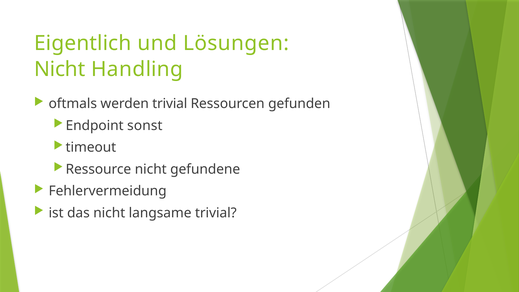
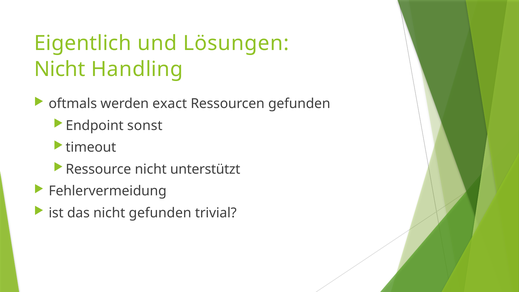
werden trivial: trivial -> exact
gefundene: gefundene -> unterstützt
nicht langsame: langsame -> gefunden
